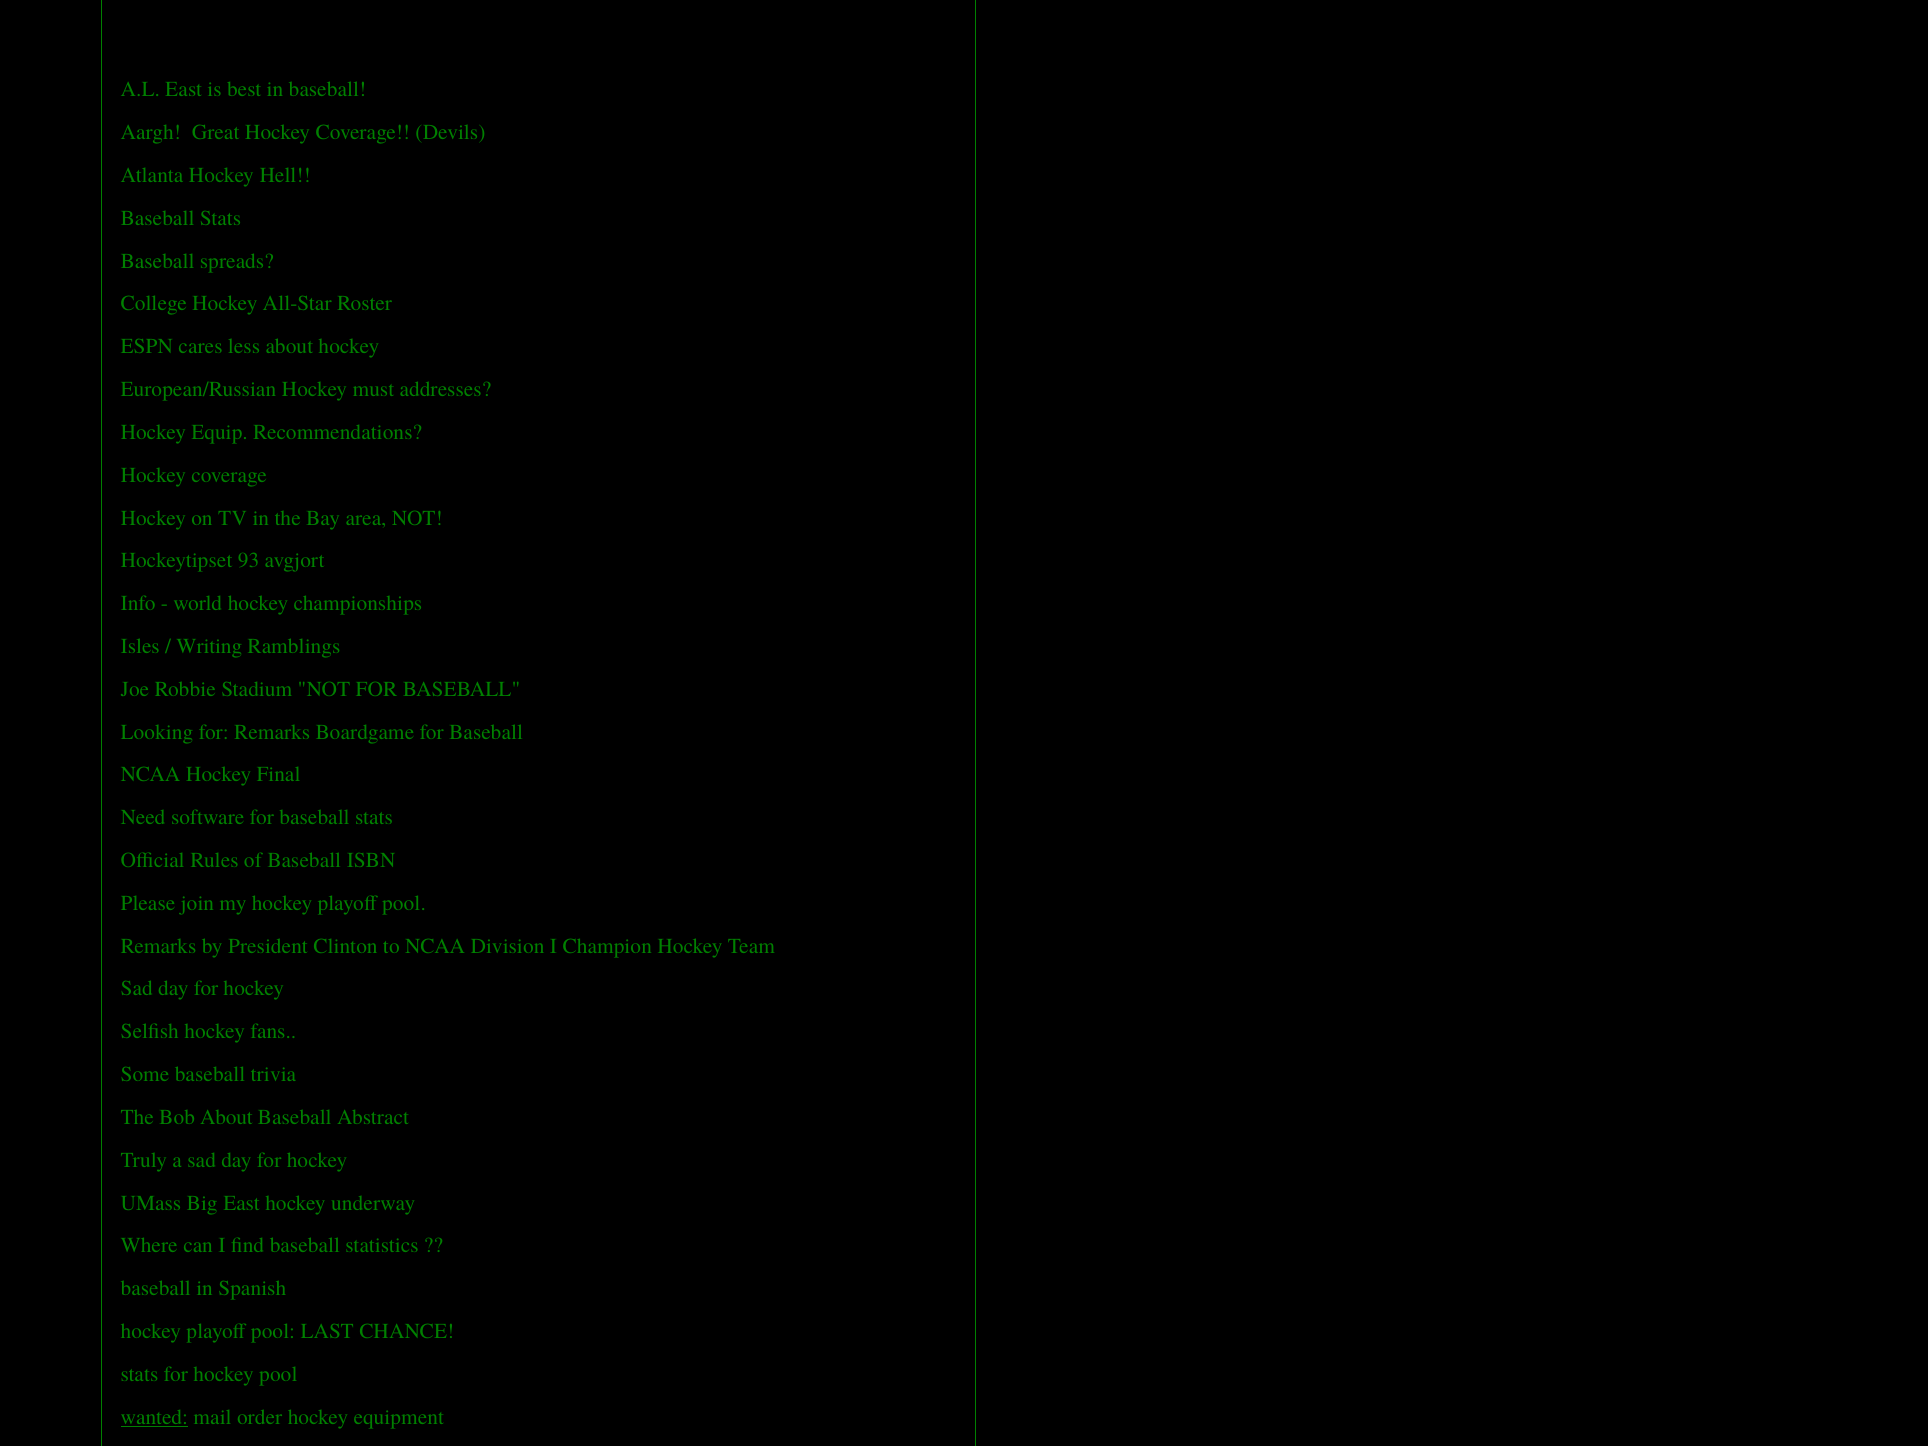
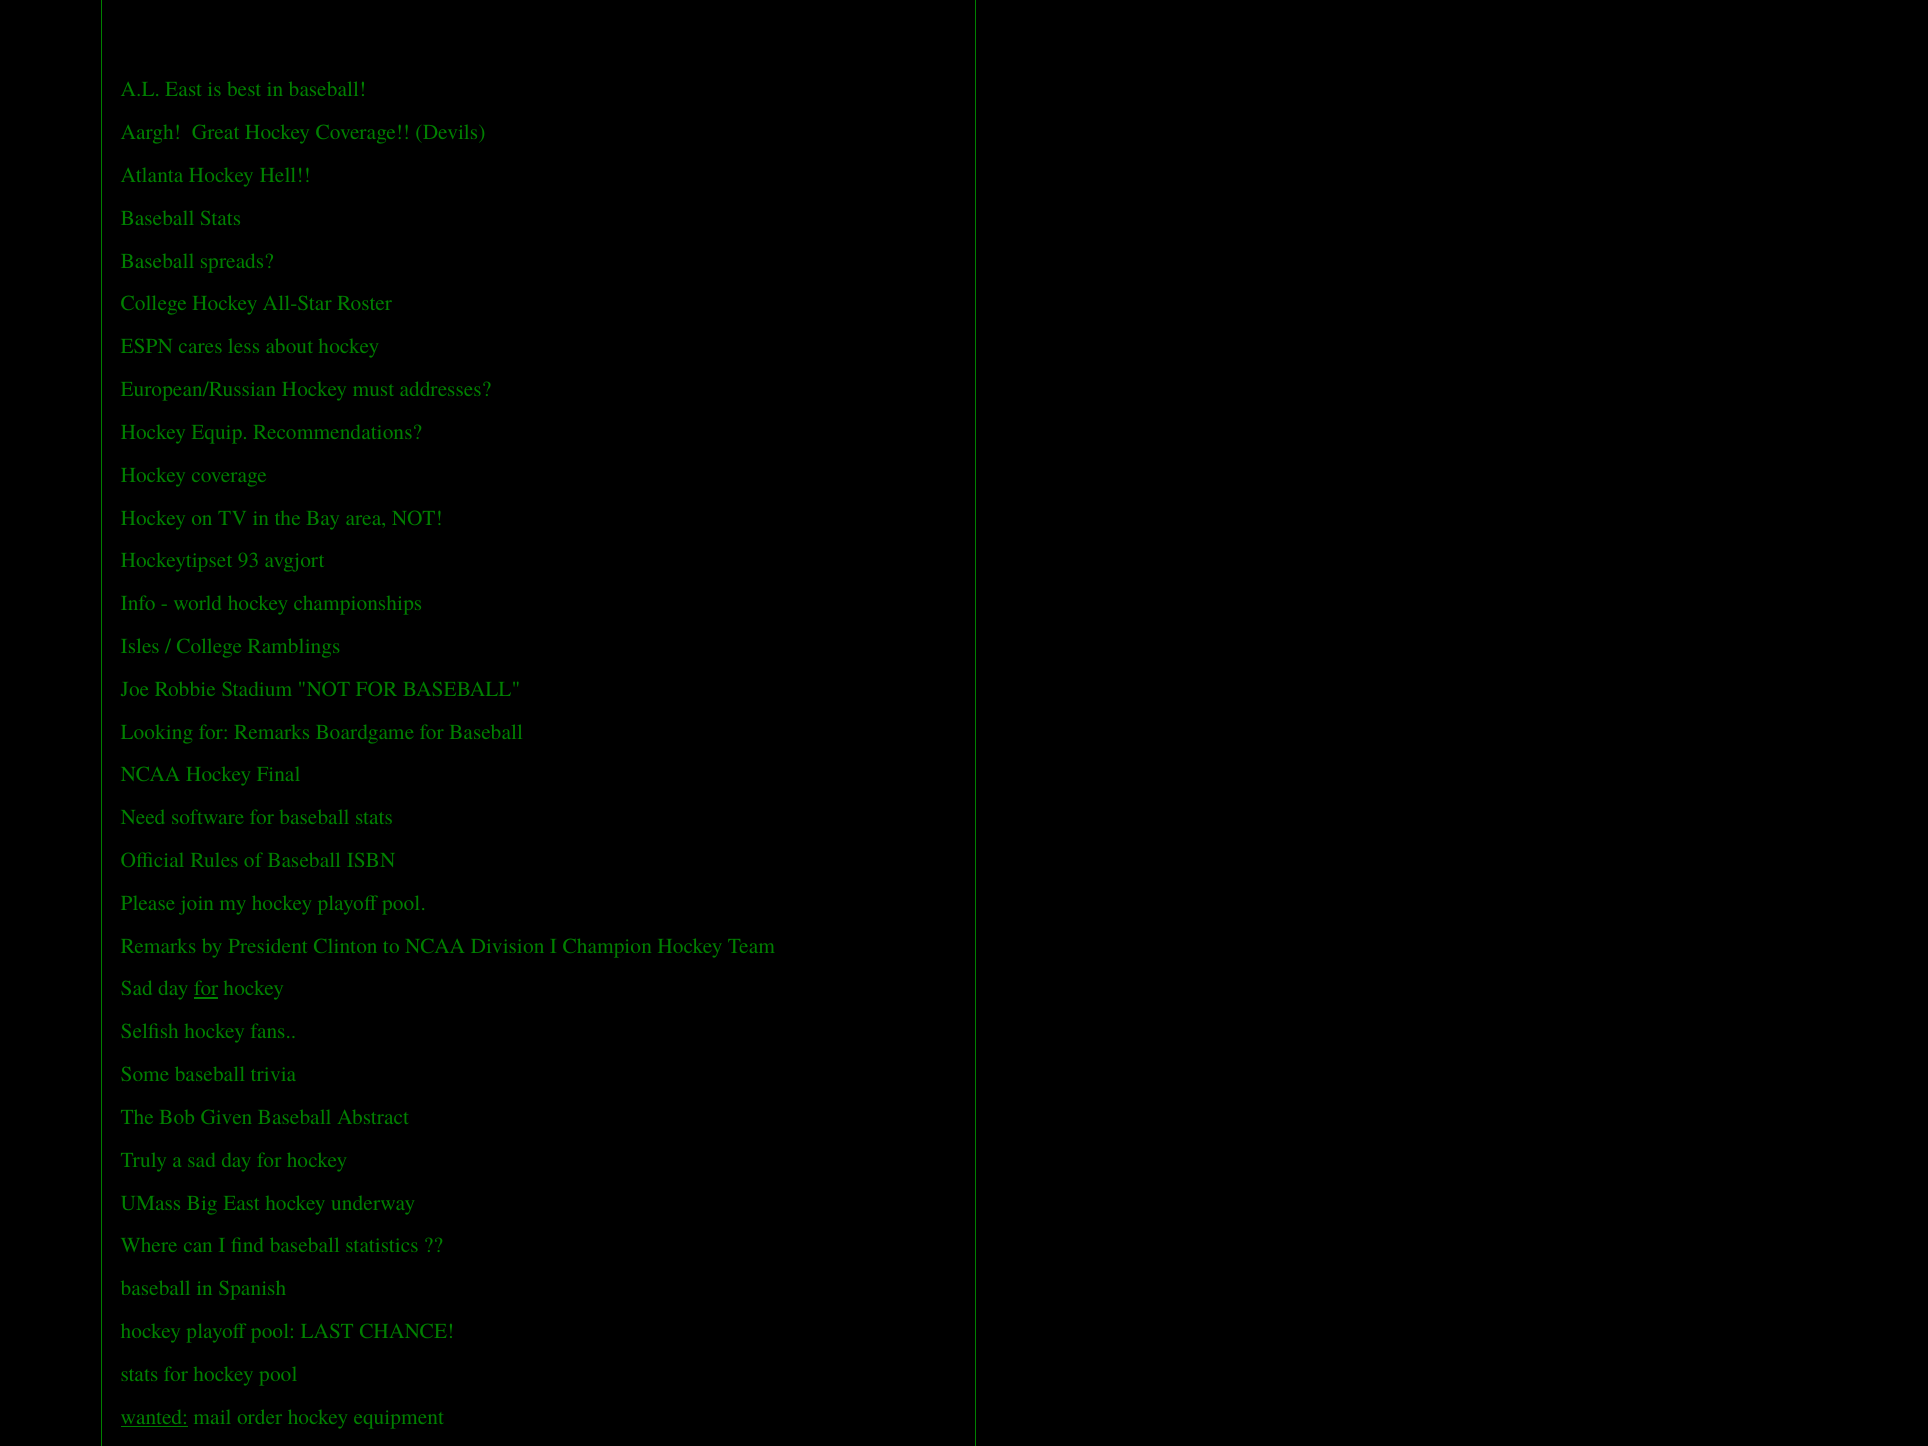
Writing at (209, 646): Writing -> College
for at (206, 989) underline: none -> present
Bob About: About -> Given
